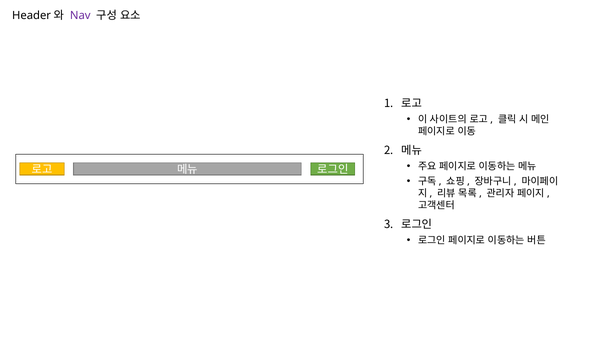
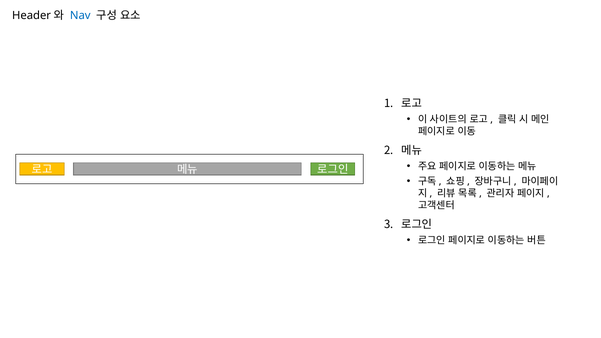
Nav colour: purple -> blue
